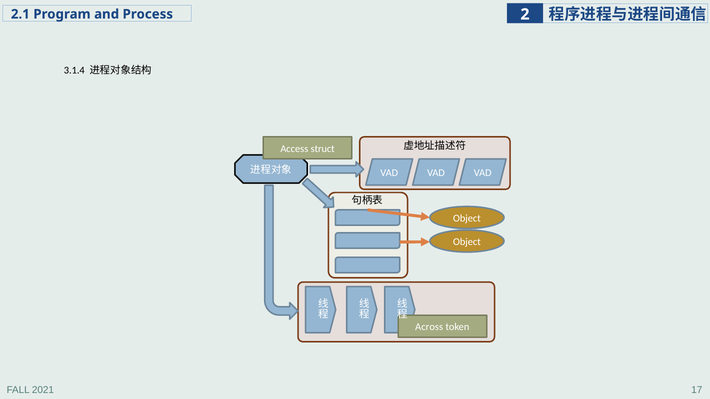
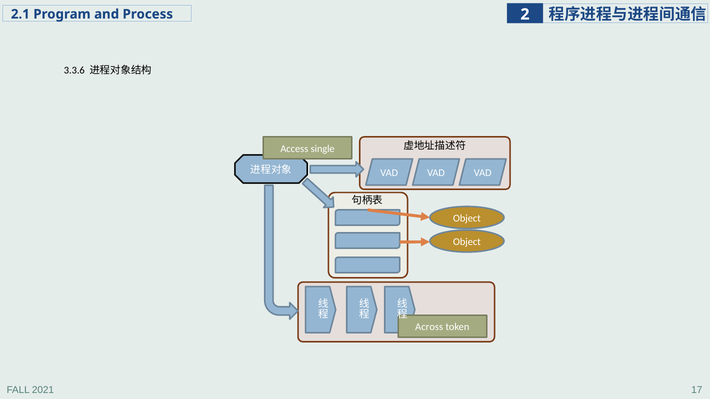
3.1.4: 3.1.4 -> 3.3.6
struct: struct -> single
